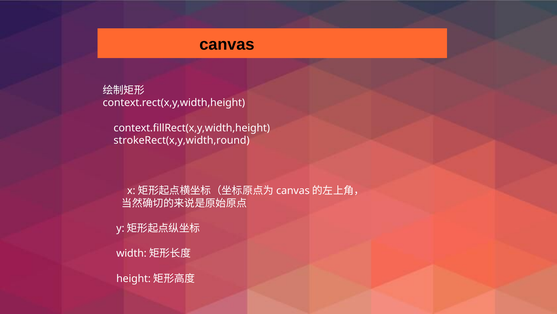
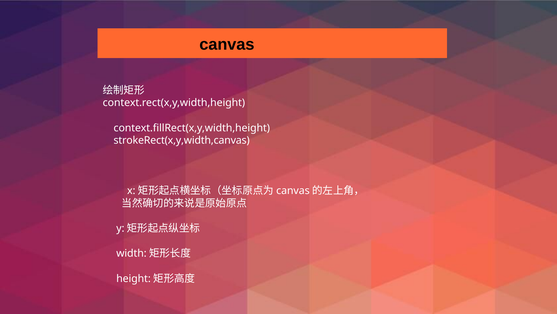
strokeRect(x,y,width,round: strokeRect(x,y,width,round -> strokeRect(x,y,width,canvas
